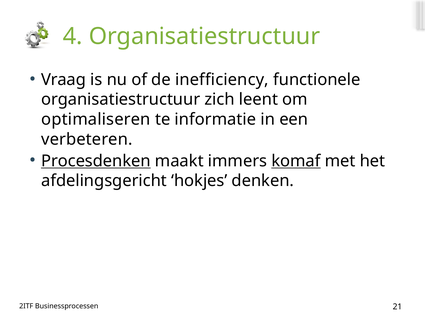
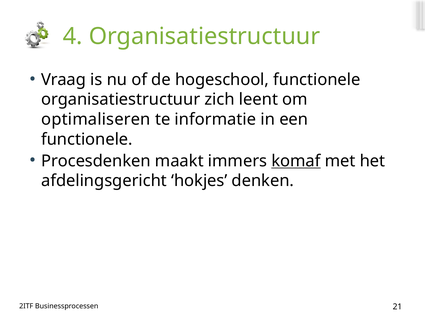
inefficiency: inefficiency -> hogeschool
verbeteren at (87, 139): verbeteren -> functionele
Procesdenken underline: present -> none
